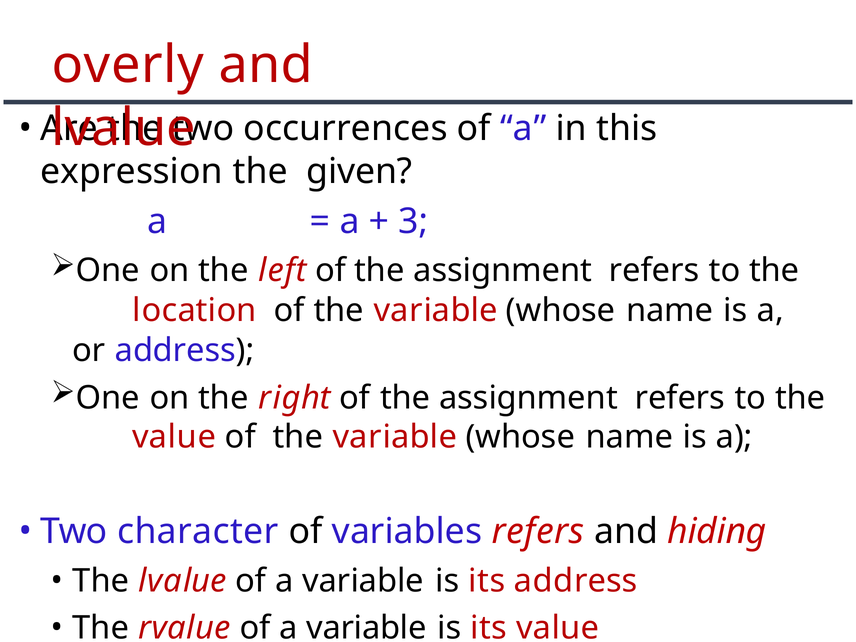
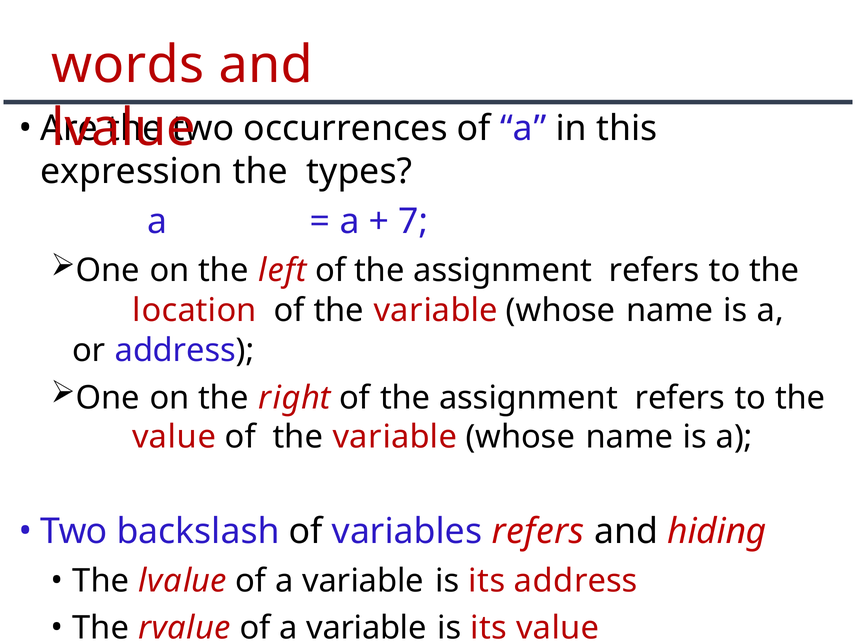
overly: overly -> words
given: given -> types
3: 3 -> 7
character: character -> backslash
